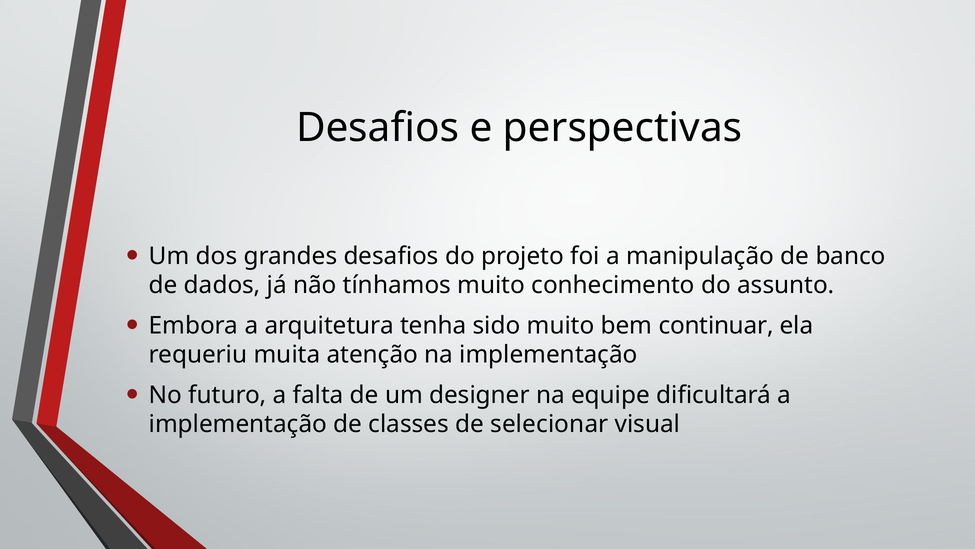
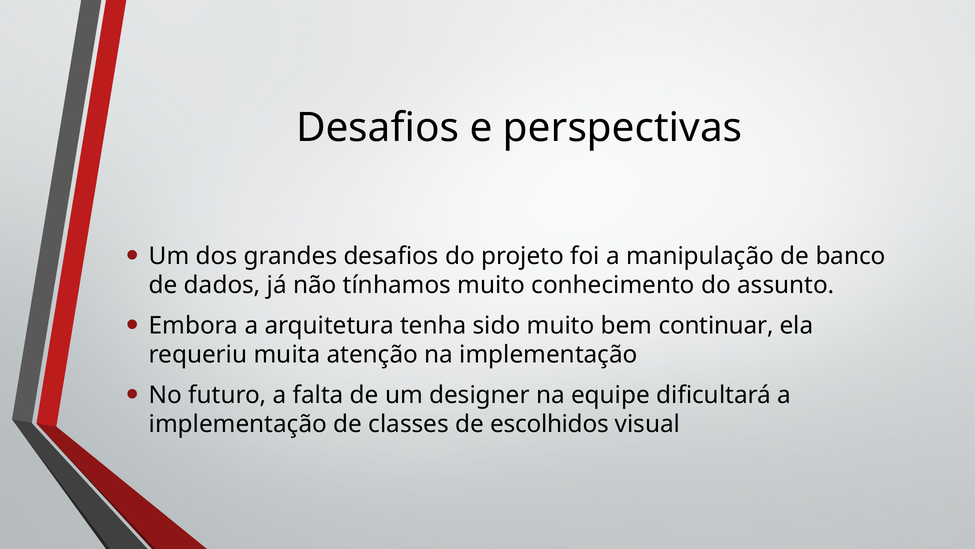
selecionar: selecionar -> escolhidos
